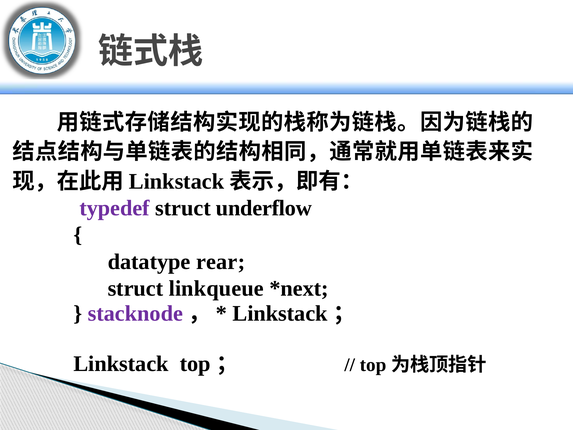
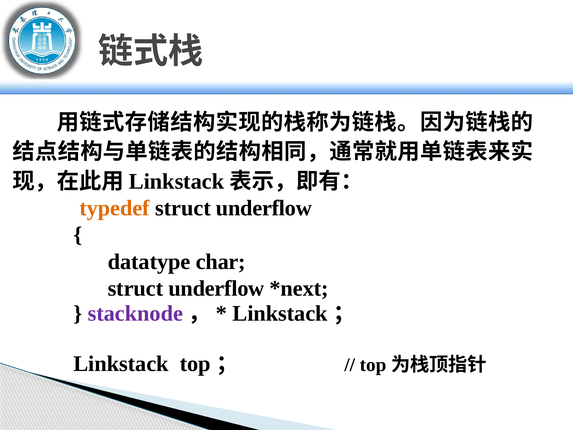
typedef colour: purple -> orange
rear: rear -> char
linkqueue at (216, 288): linkqueue -> underflow
